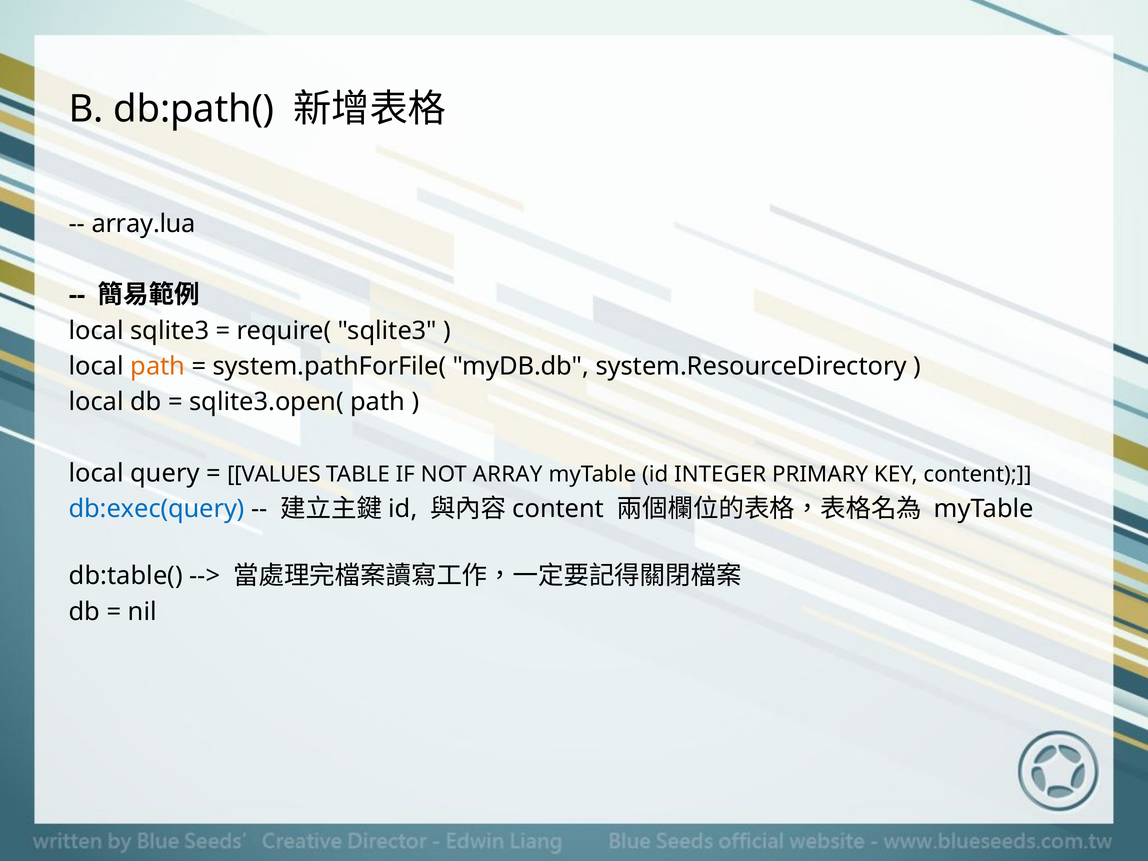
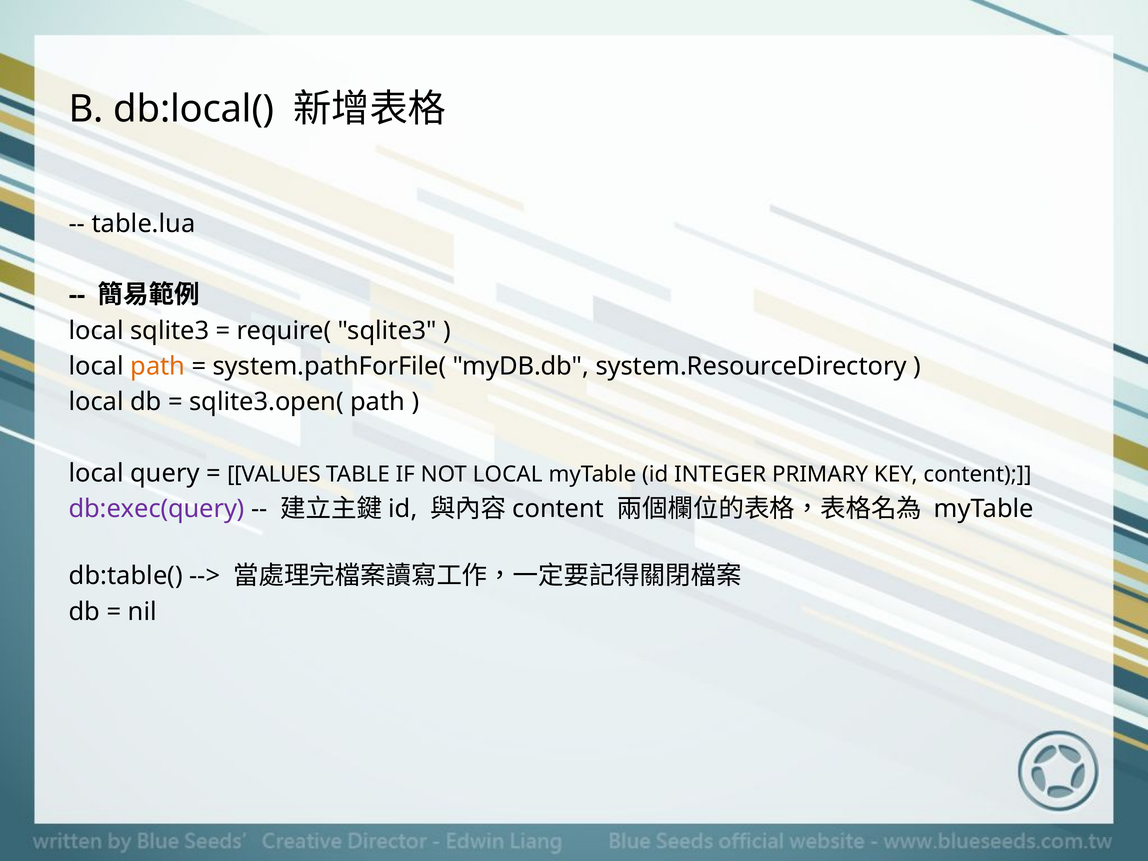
db:path(: db:path( -> db:local(
array.lua: array.lua -> table.lua
NOT ARRAY: ARRAY -> LOCAL
db:exec(query colour: blue -> purple
